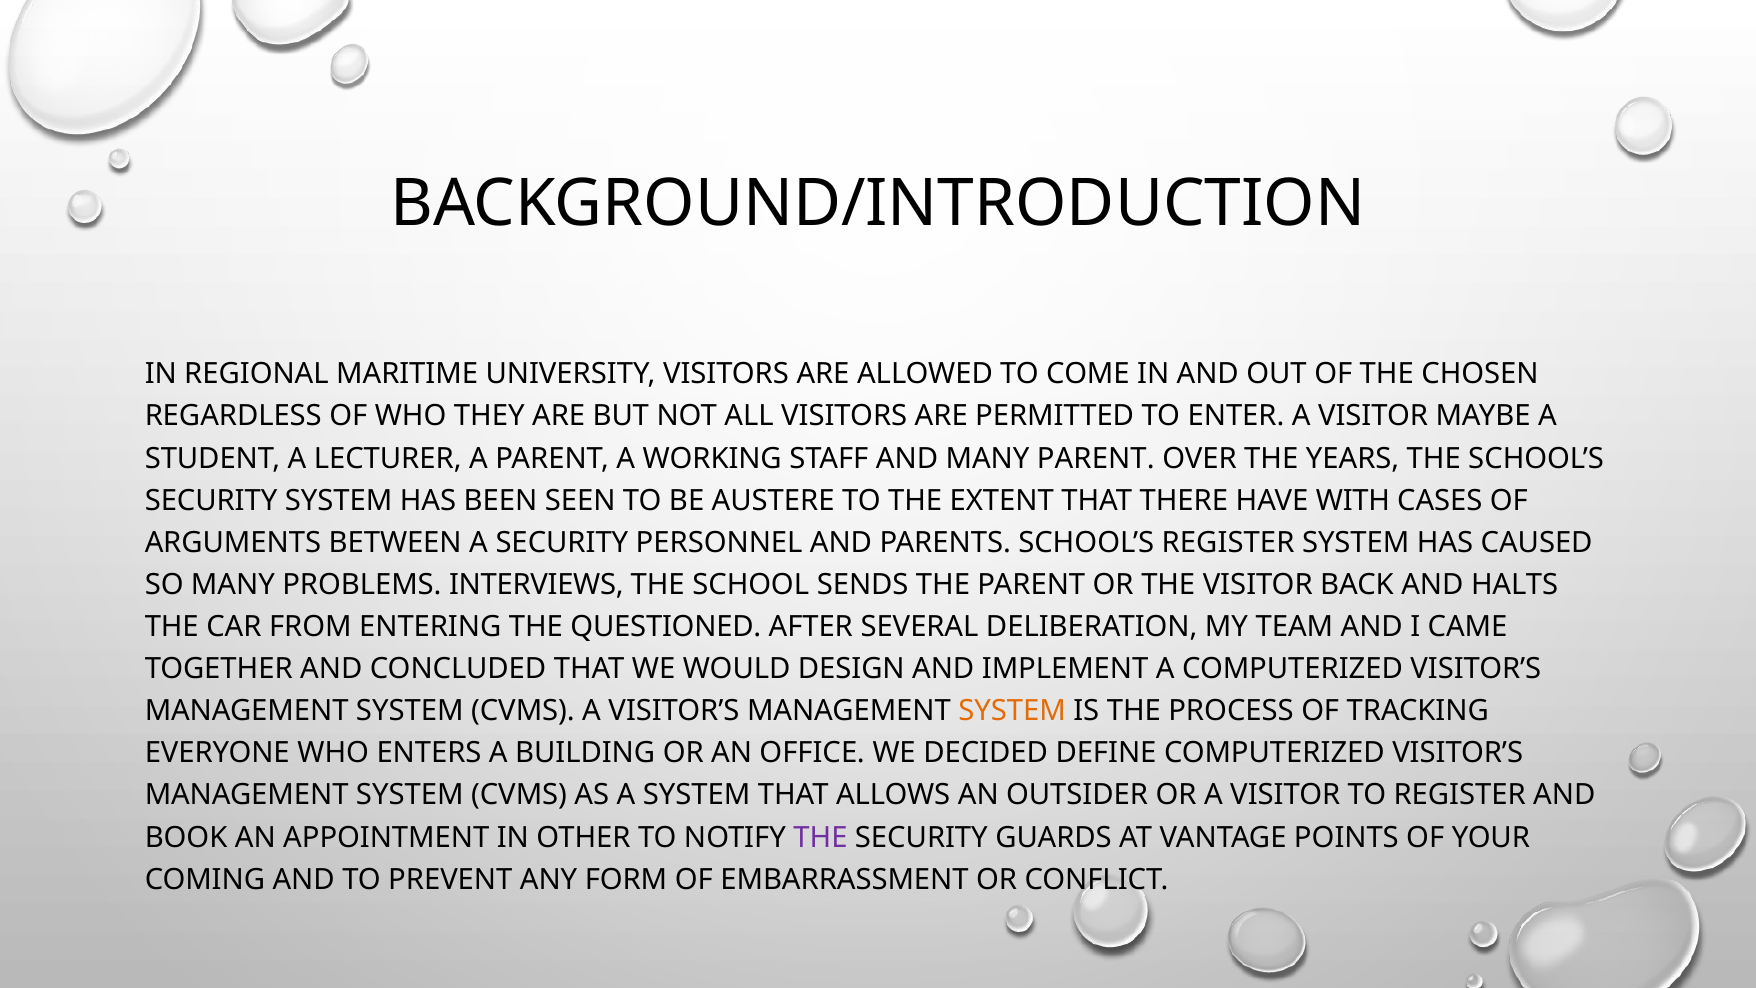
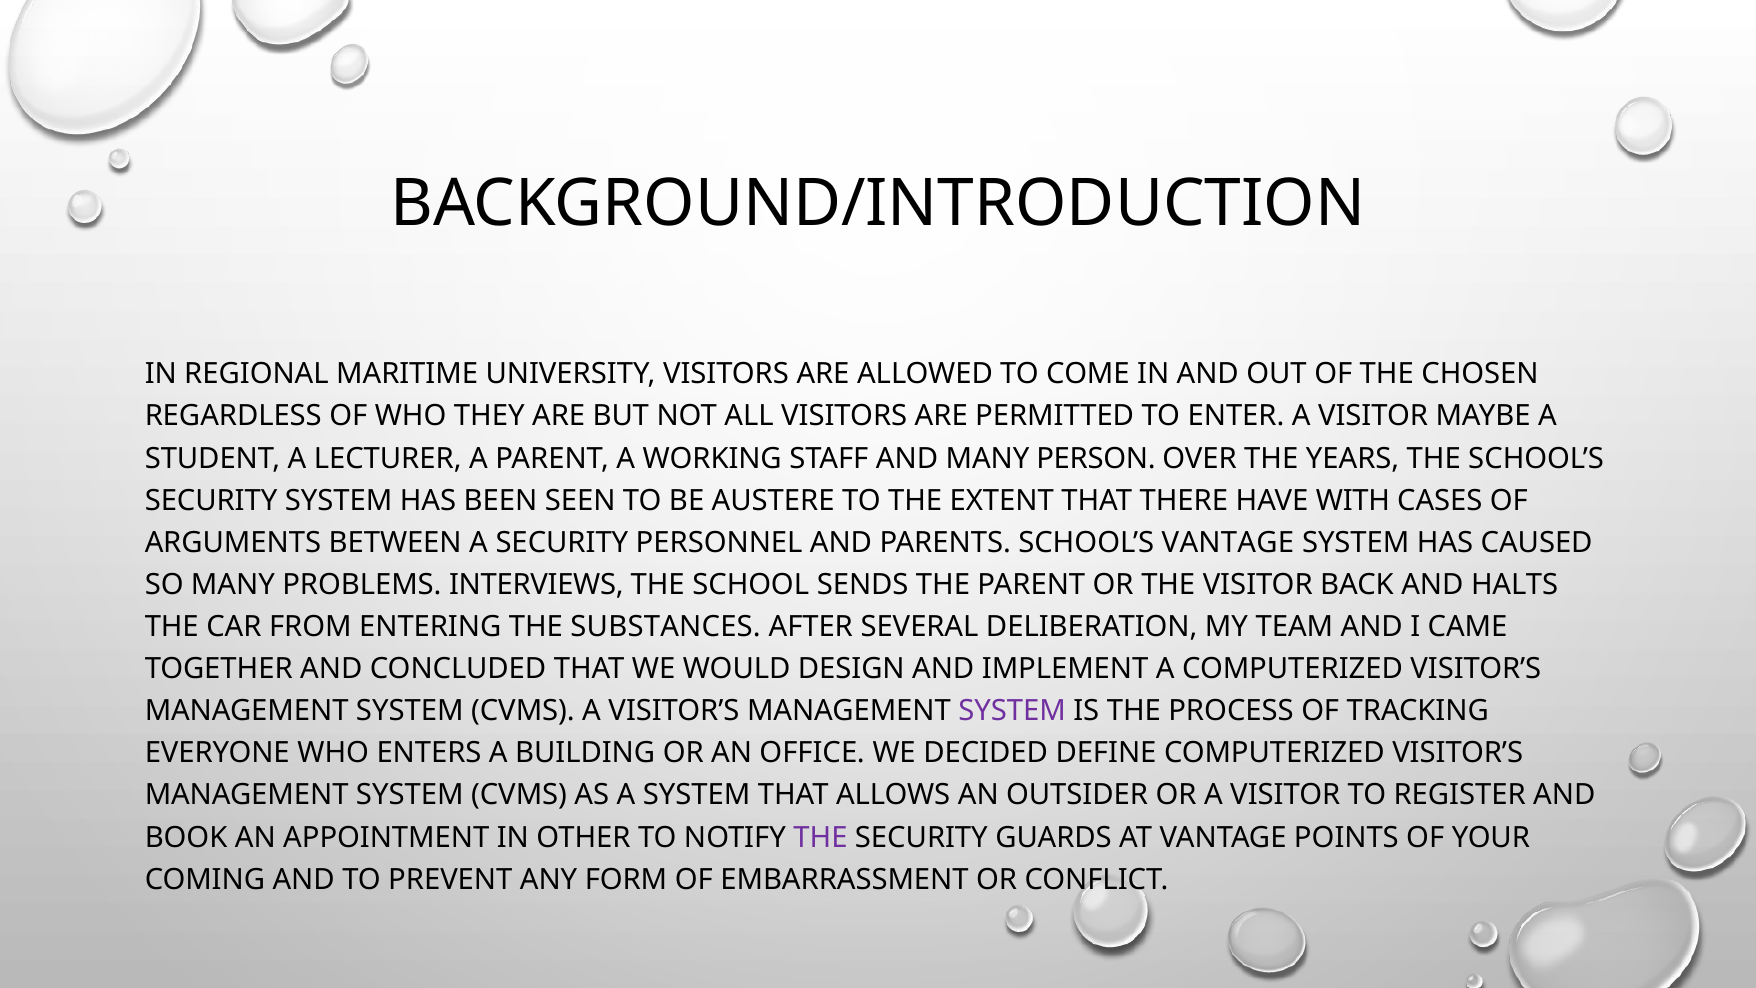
MANY PARENT: PARENT -> PERSON
SCHOOL’S REGISTER: REGISTER -> VANTAGE
QUESTIONED: QUESTIONED -> SUBSTANCES
SYSTEM at (1012, 711) colour: orange -> purple
